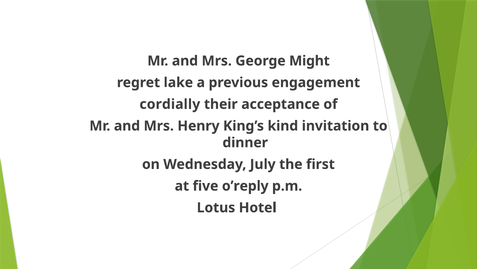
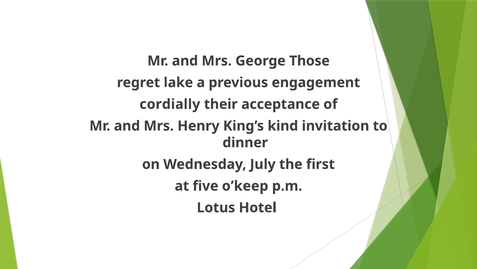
Might: Might -> Those
o’reply: o’reply -> o’keep
